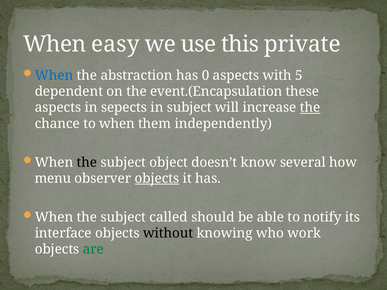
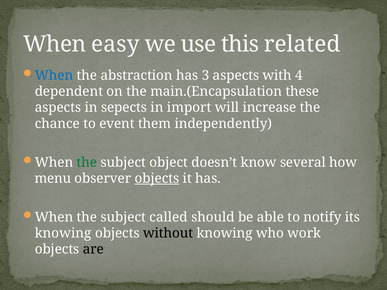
private: private -> related
0: 0 -> 3
5: 5 -> 4
event.(Encapsulation: event.(Encapsulation -> main.(Encapsulation
in subject: subject -> import
the at (310, 108) underline: present -> none
to when: when -> event
the at (87, 162) colour: black -> green
interface at (63, 233): interface -> knowing
are colour: green -> black
